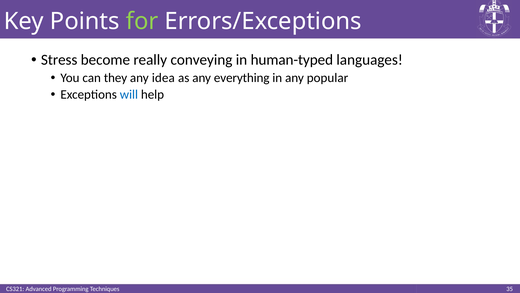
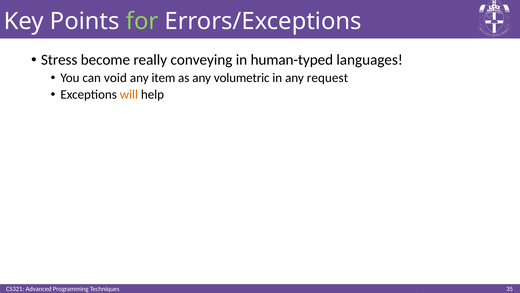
they: they -> void
idea: idea -> item
everything: everything -> volumetric
popular: popular -> request
will colour: blue -> orange
